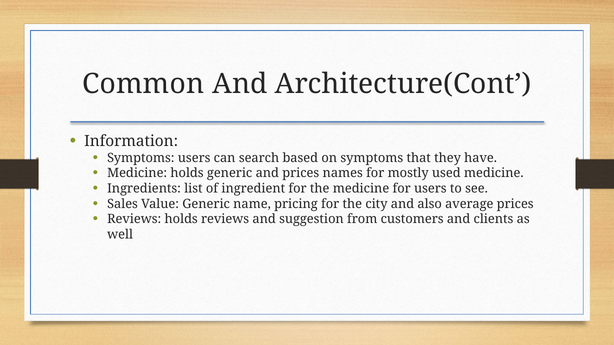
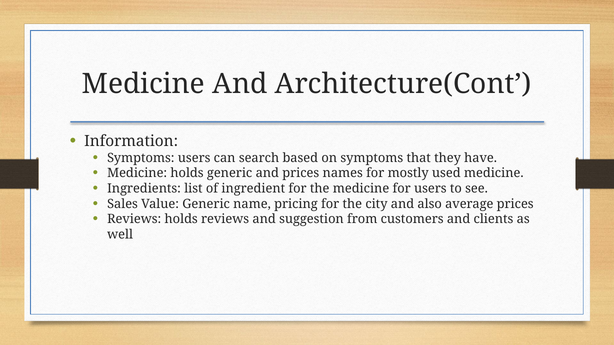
Common at (143, 84): Common -> Medicine
